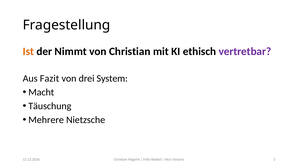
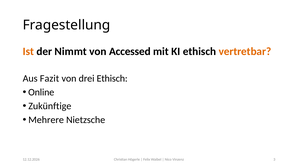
von Christian: Christian -> Accessed
vertretbar colour: purple -> orange
drei System: System -> Ethisch
Macht: Macht -> Online
Täuschung: Täuschung -> Zukünftige
